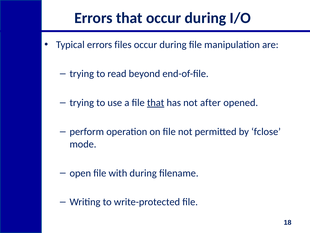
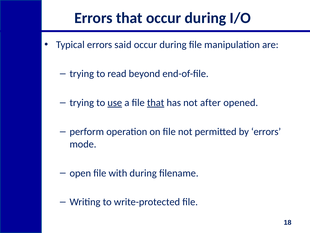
files: files -> said
use underline: none -> present
by fclose: fclose -> errors
